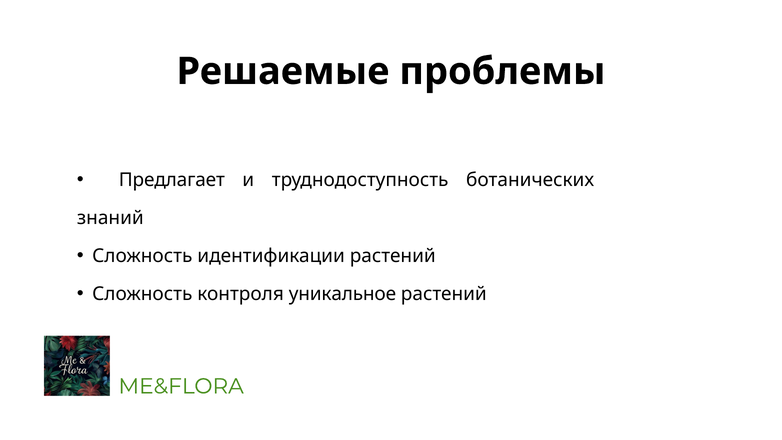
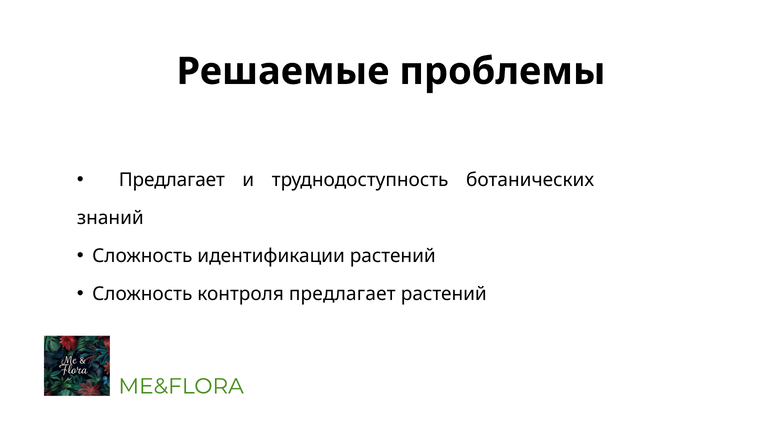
контроля уникальное: уникальное -> предлагает
